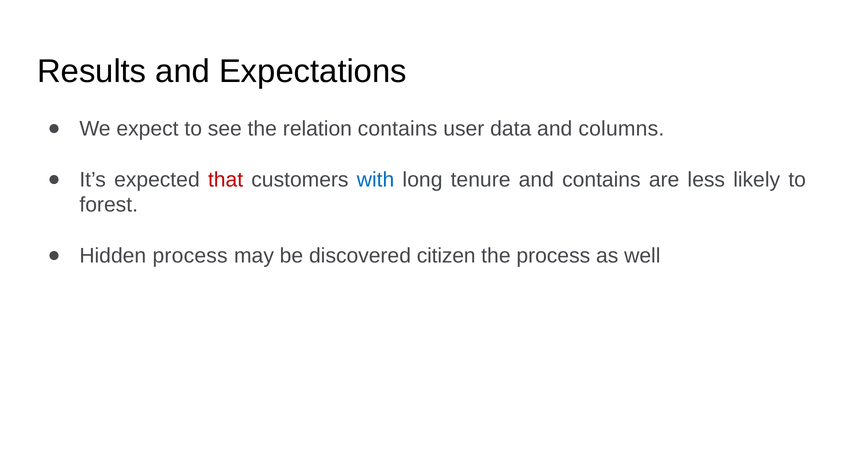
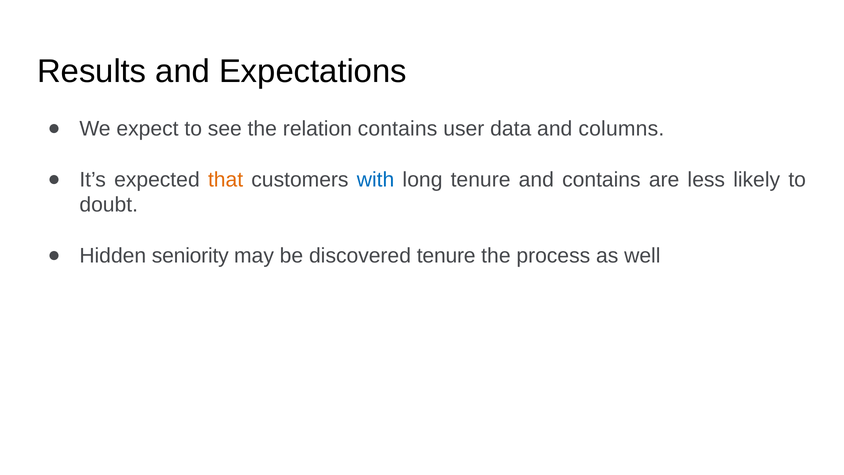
that colour: red -> orange
forest: forest -> doubt
Hidden process: process -> seniority
discovered citizen: citizen -> tenure
